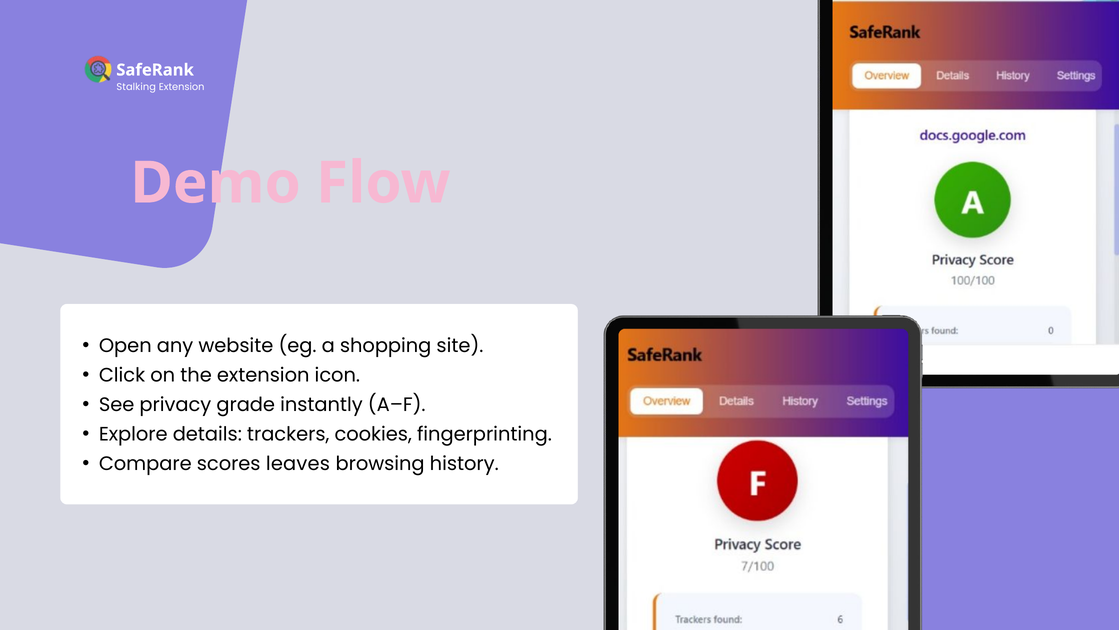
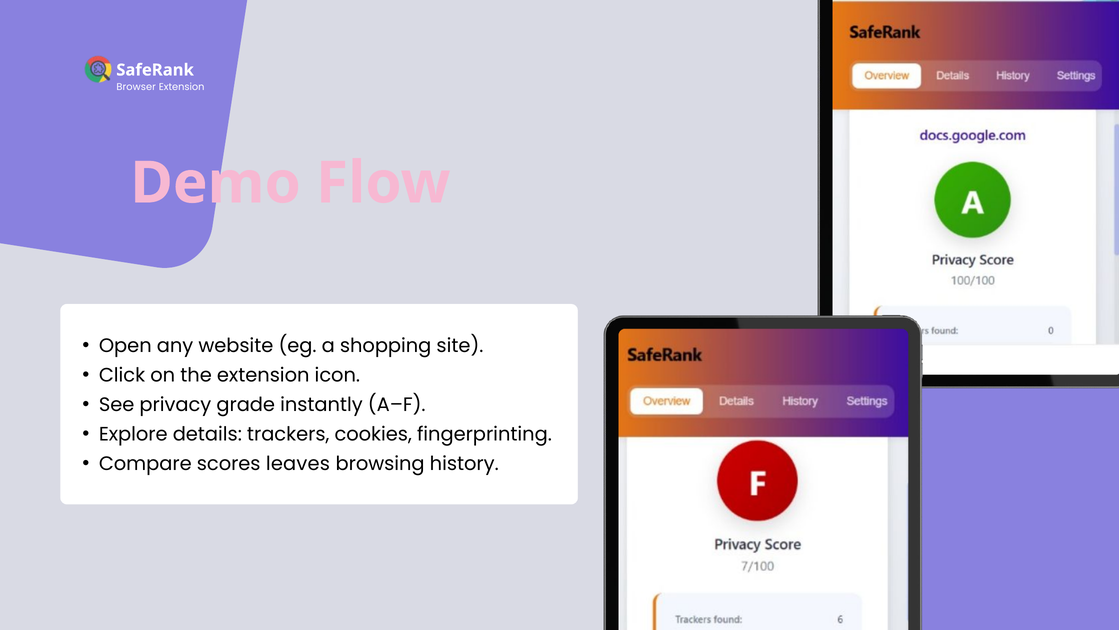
Stalking: Stalking -> Browser
